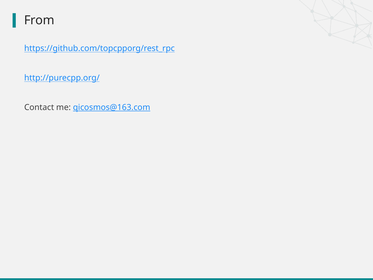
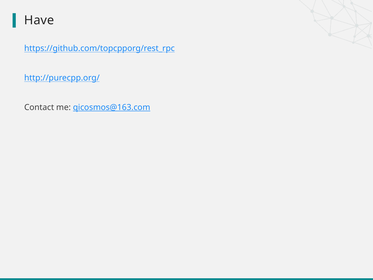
From: From -> Have
